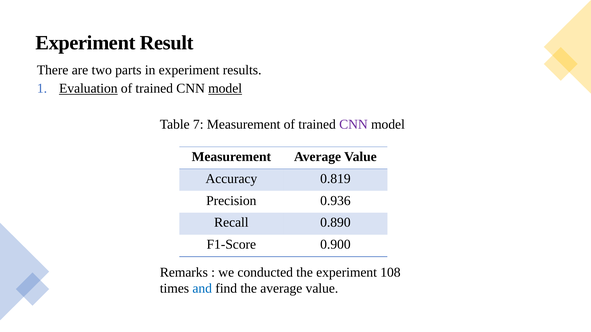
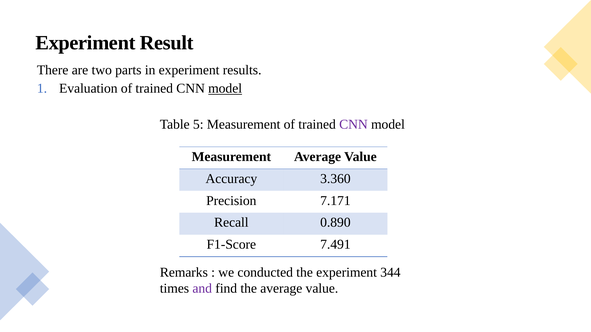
Evaluation underline: present -> none
7: 7 -> 5
0.819: 0.819 -> 3.360
0.936: 0.936 -> 7.171
0.900: 0.900 -> 7.491
108: 108 -> 344
and colour: blue -> purple
